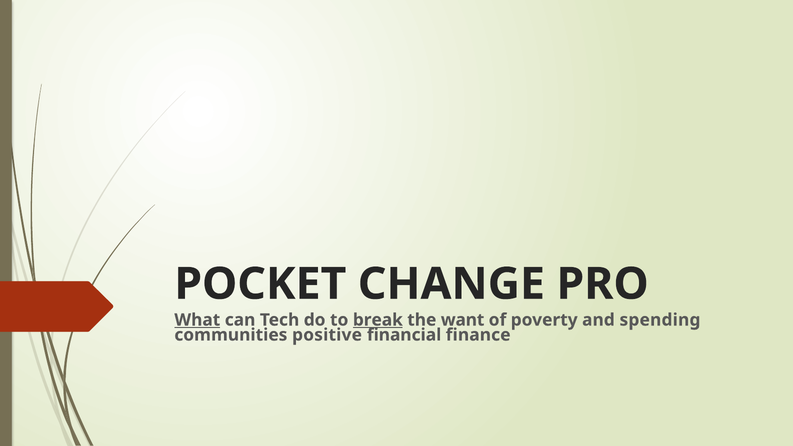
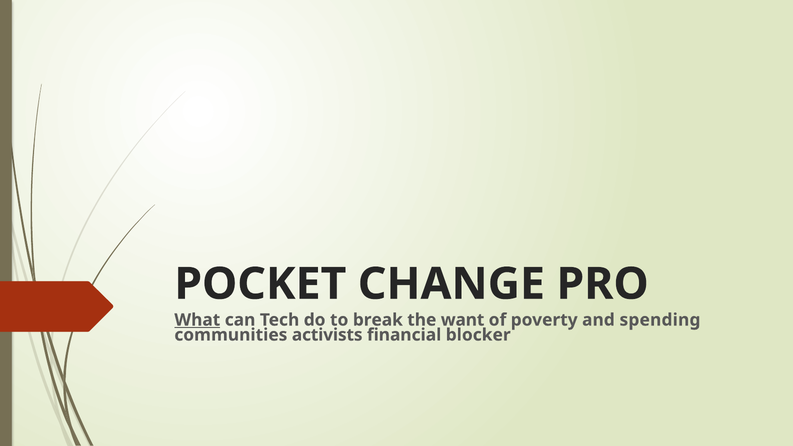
break underline: present -> none
positive: positive -> activists
finance: finance -> blocker
